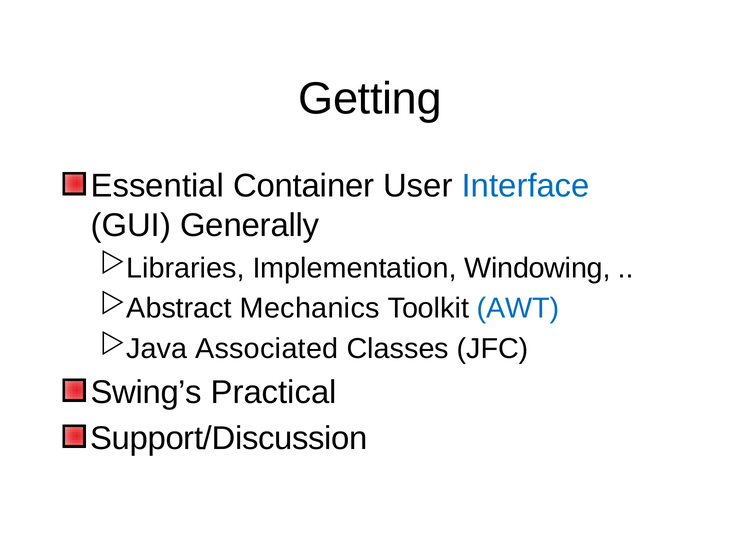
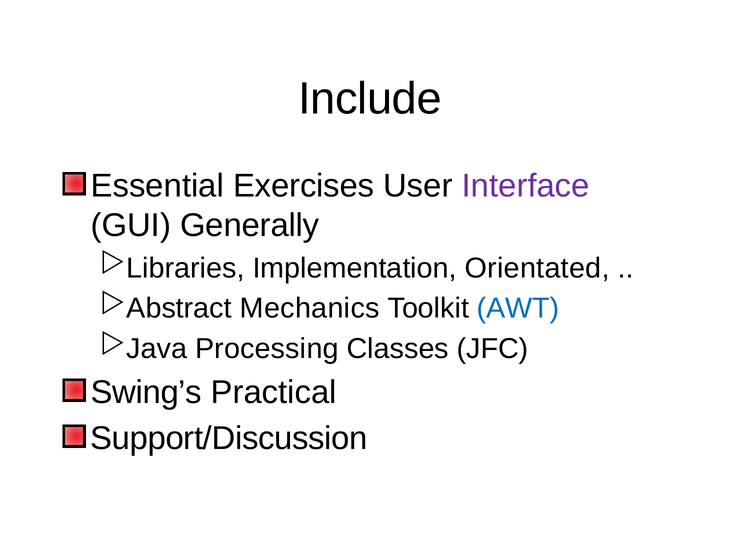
Getting: Getting -> Include
Container: Container -> Exercises
Interface colour: blue -> purple
Windowing: Windowing -> Orientated
Associated: Associated -> Processing
